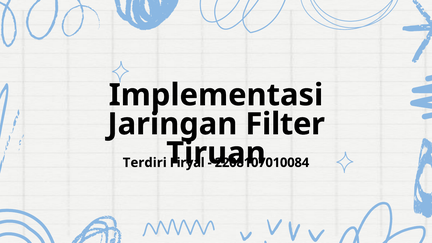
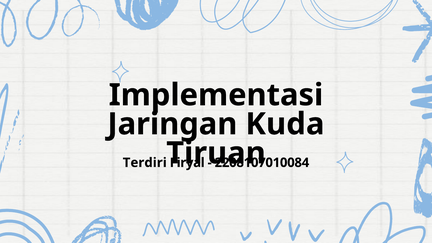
Filter: Filter -> Kuda
